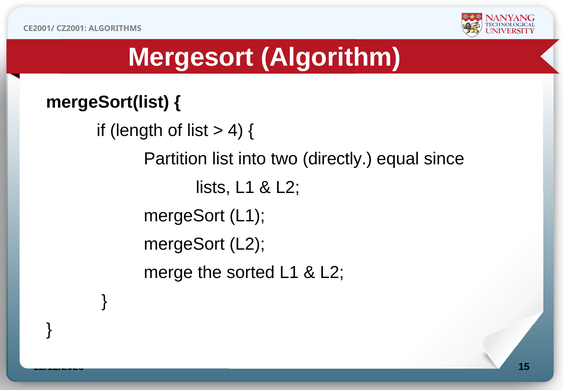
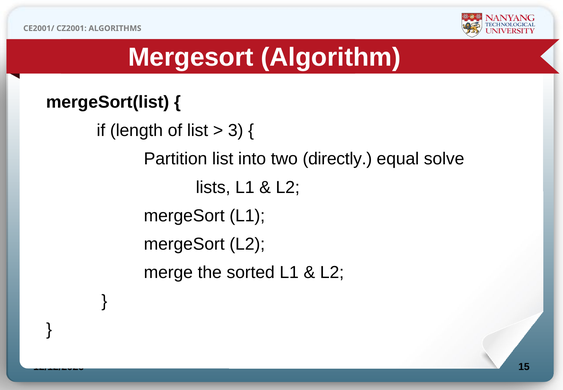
4: 4 -> 3
since: since -> solve
